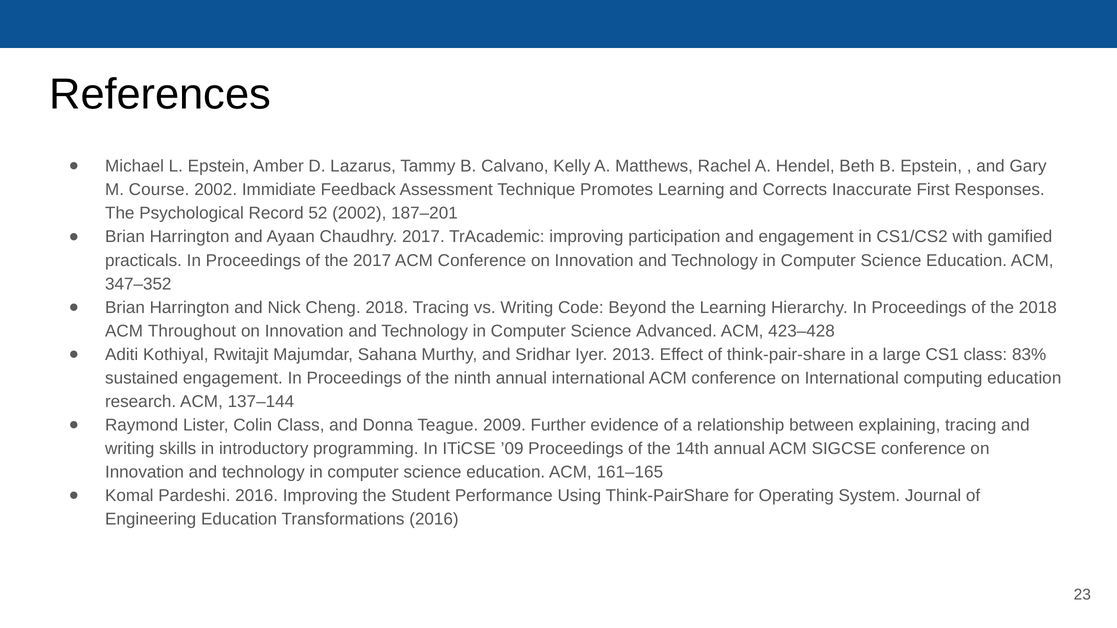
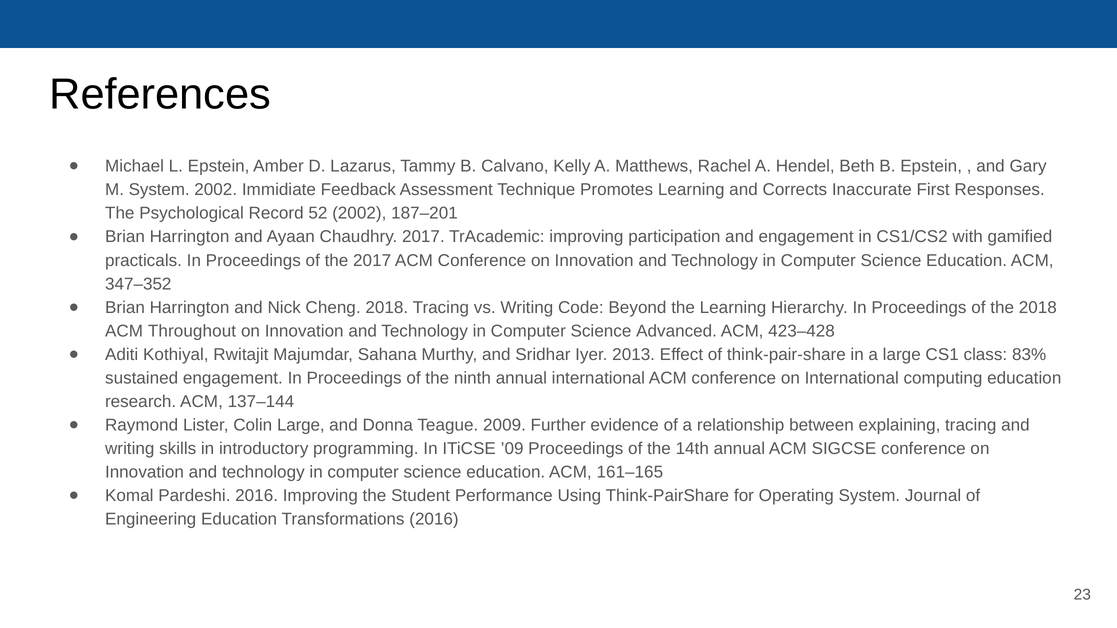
M Course: Course -> System
Colin Class: Class -> Large
